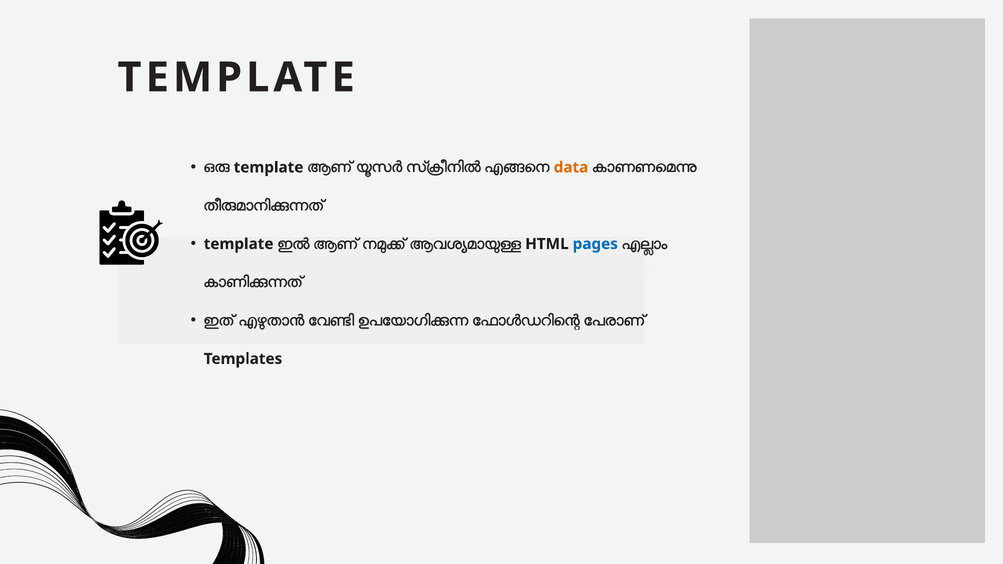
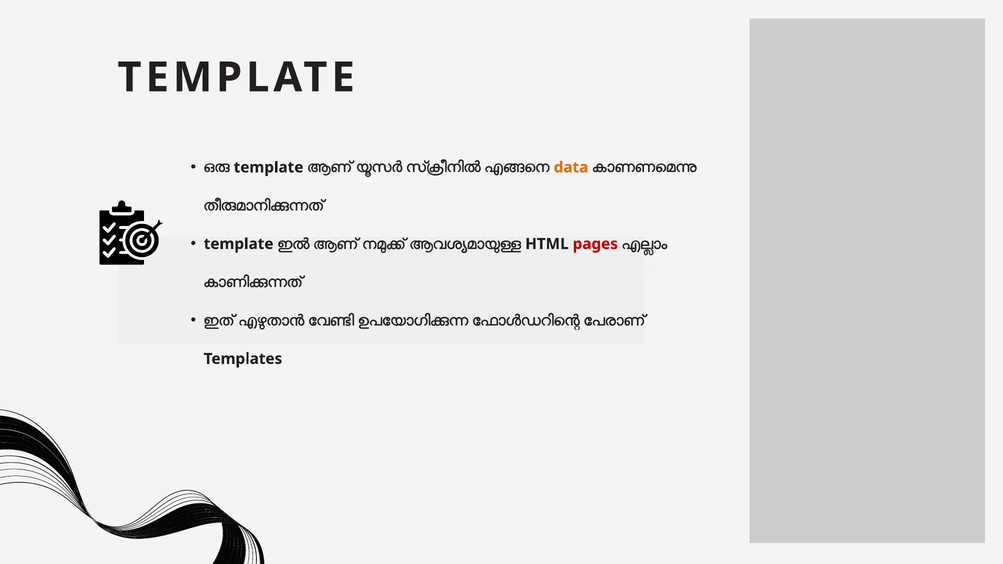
pages colour: blue -> red
